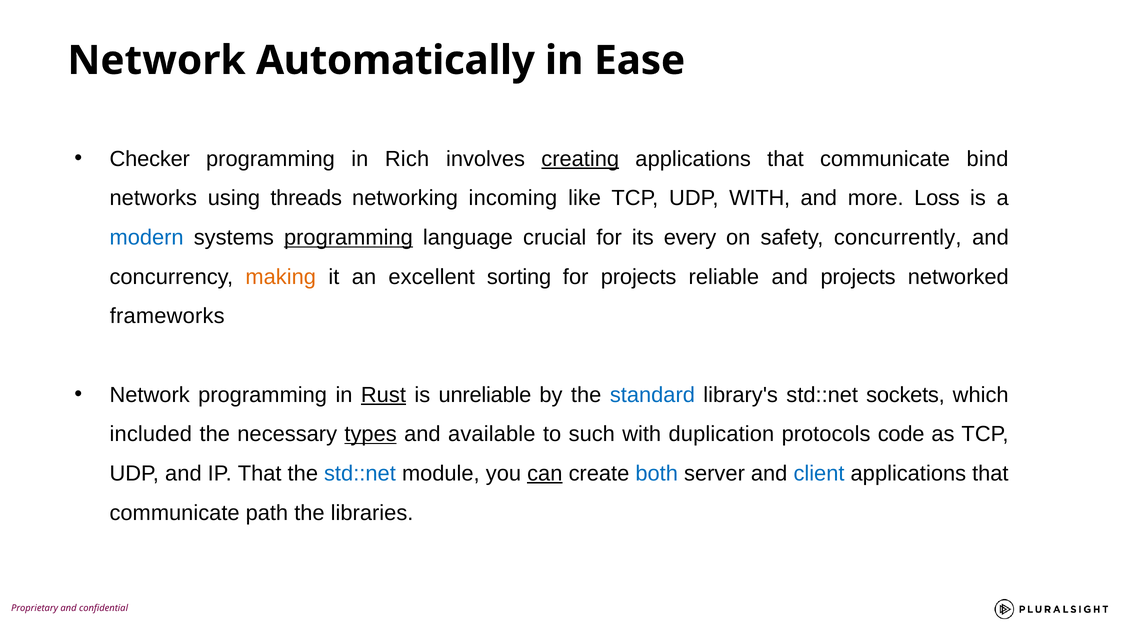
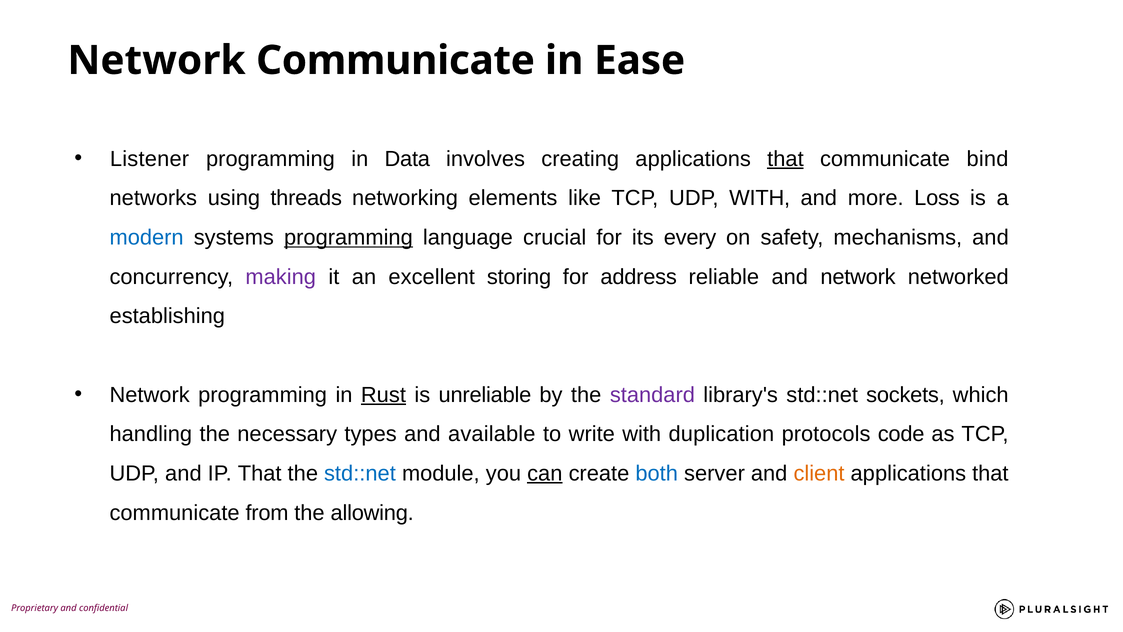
Network Automatically: Automatically -> Communicate
Checker: Checker -> Listener
Rich: Rich -> Data
creating underline: present -> none
that at (785, 159) underline: none -> present
incoming: incoming -> elements
concurrently: concurrently -> mechanisms
making colour: orange -> purple
sorting: sorting -> storing
for projects: projects -> address
and projects: projects -> network
frameworks: frameworks -> establishing
standard colour: blue -> purple
included: included -> handling
types underline: present -> none
such: such -> write
client colour: blue -> orange
path: path -> from
libraries: libraries -> allowing
